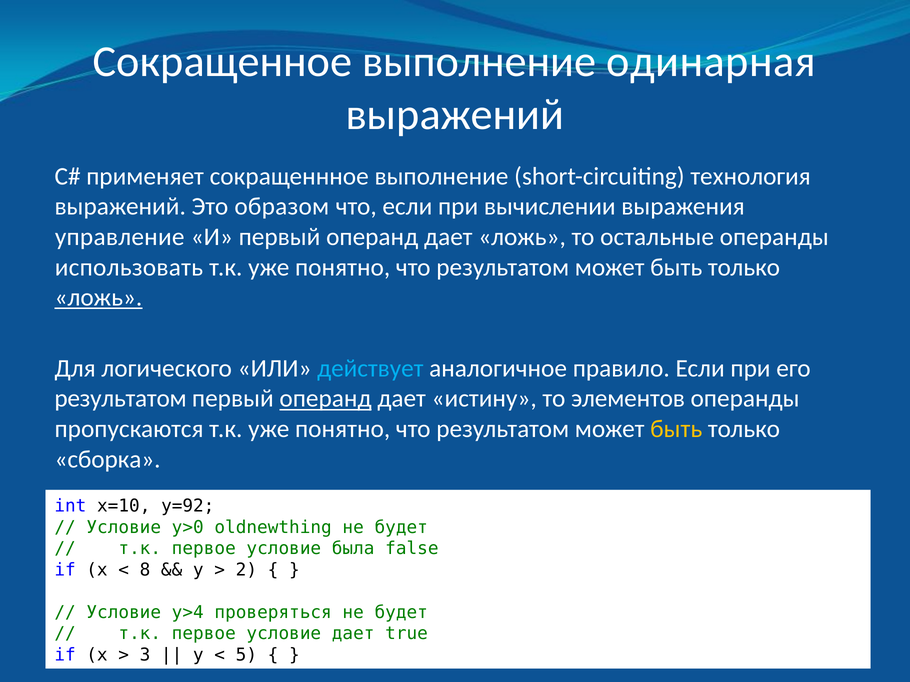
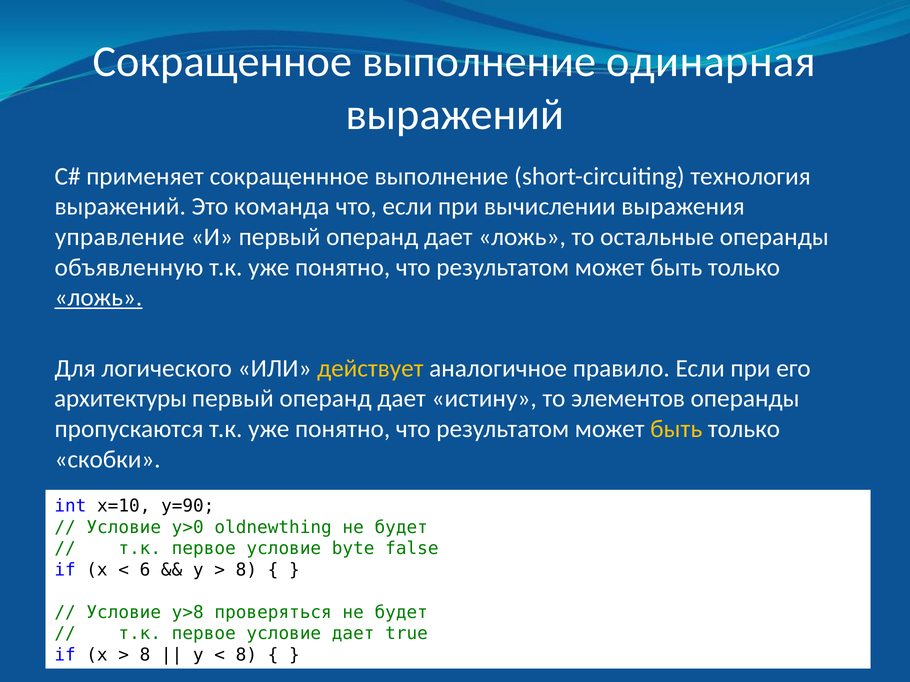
образом: образом -> команда
использовать: использовать -> объявленную
действует colour: light blue -> yellow
результатом at (121, 399): результатом -> архитектуры
операнд at (326, 399) underline: present -> none
сборка: сборка -> скобки
y=92: y=92 -> y=90
была: была -> byte
8: 8 -> 6
2 at (246, 570): 2 -> 8
y>4: y>4 -> y>8
3 at (145, 655): 3 -> 8
5 at (246, 655): 5 -> 8
